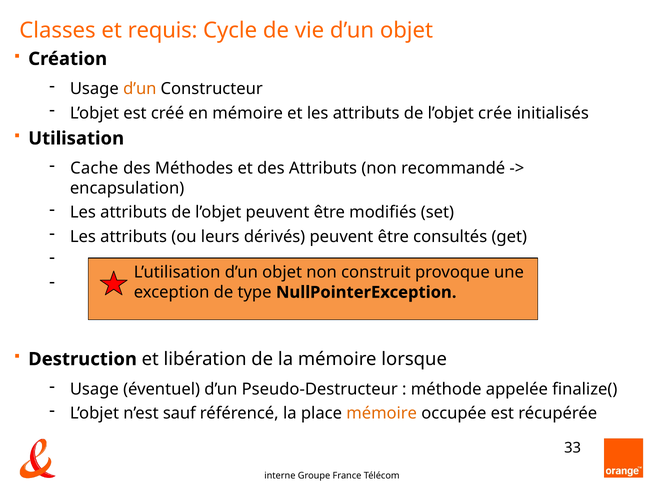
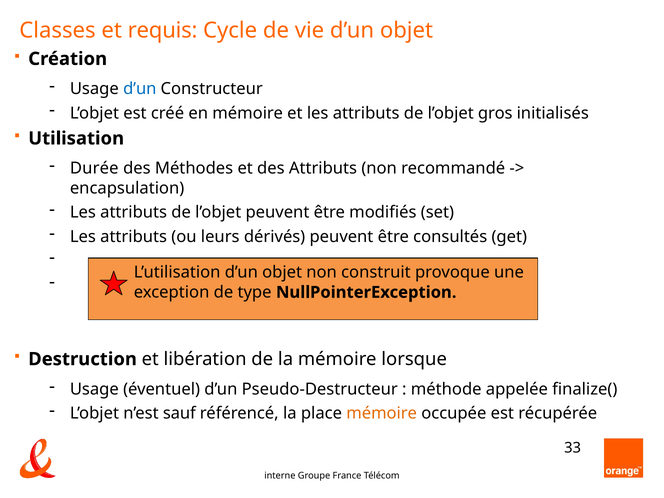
d’un at (140, 89) colour: orange -> blue
crée: crée -> gros
Cache: Cache -> Durée
